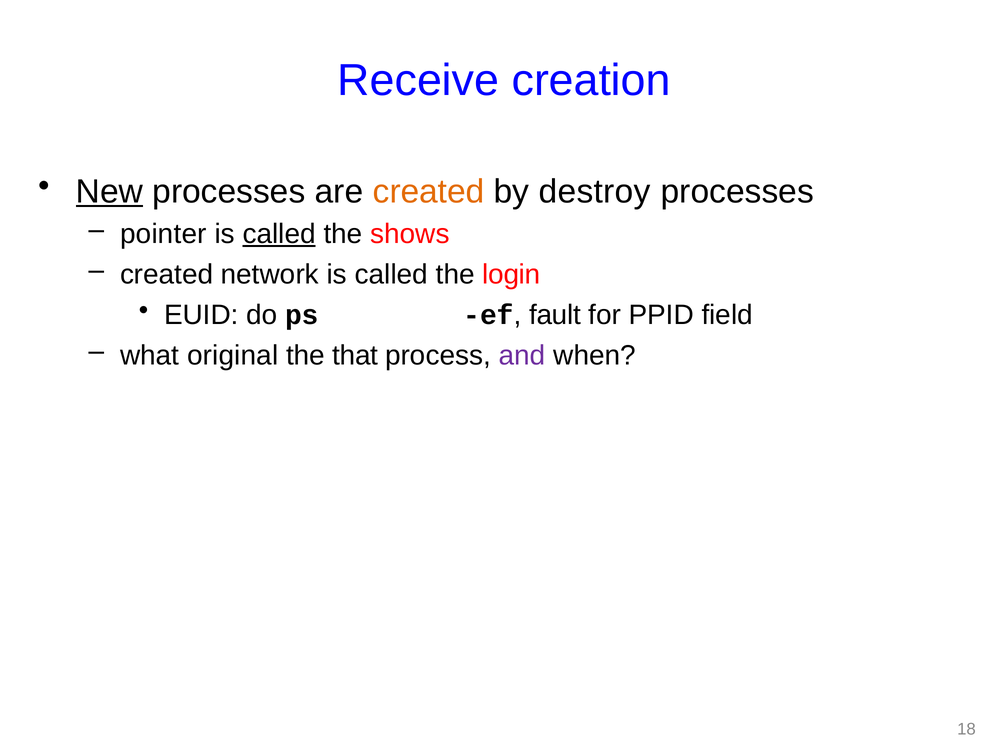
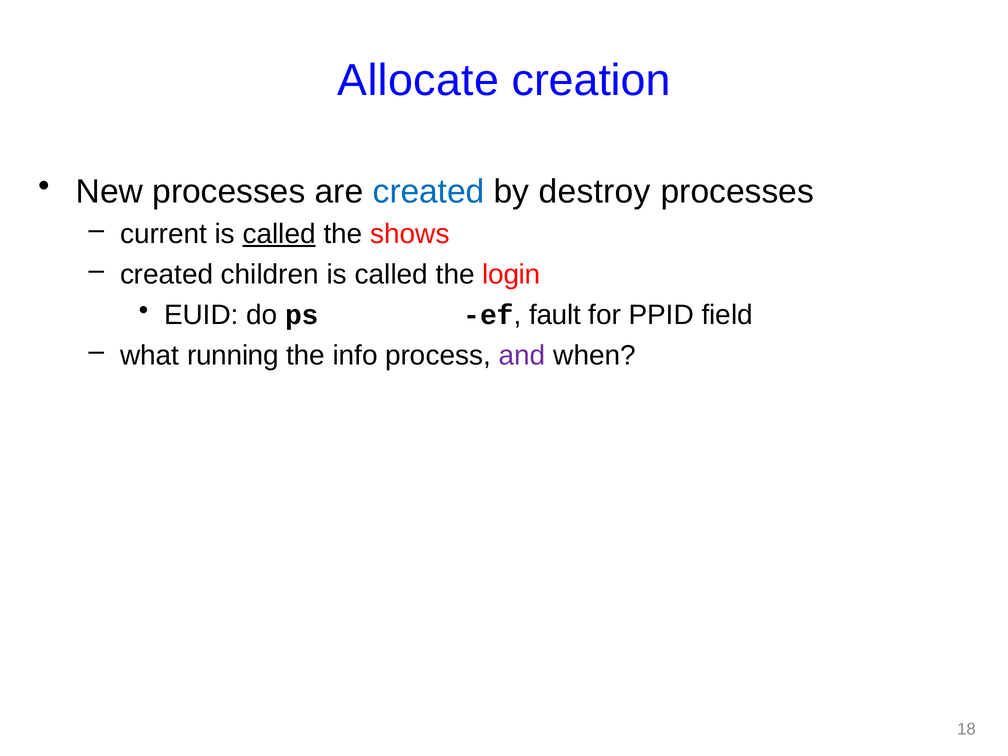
Receive: Receive -> Allocate
New underline: present -> none
created at (429, 192) colour: orange -> blue
pointer: pointer -> current
network: network -> children
original: original -> running
that: that -> info
